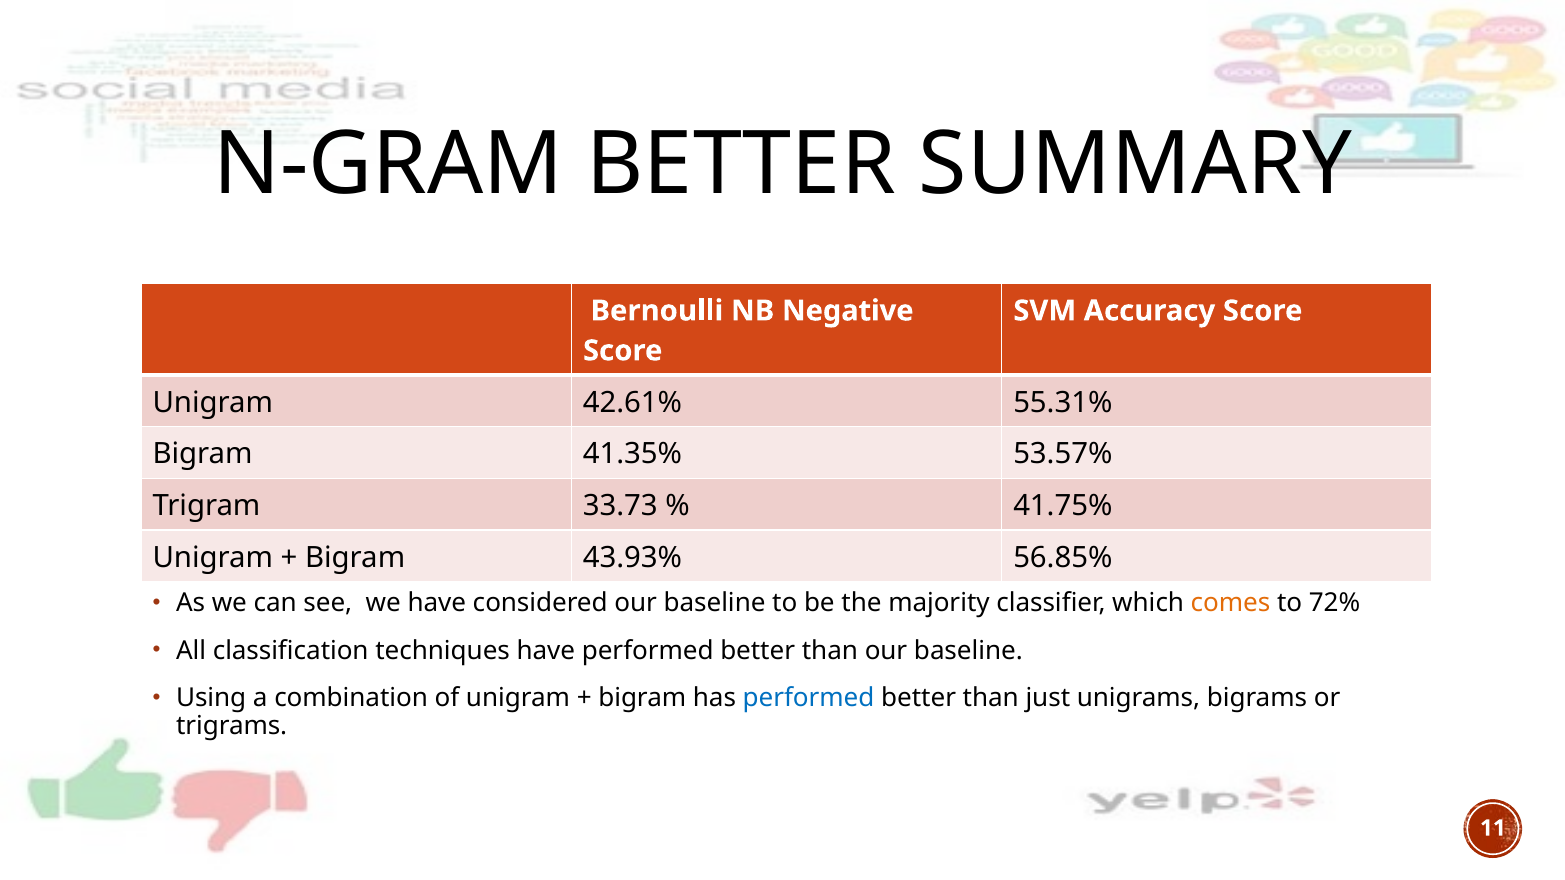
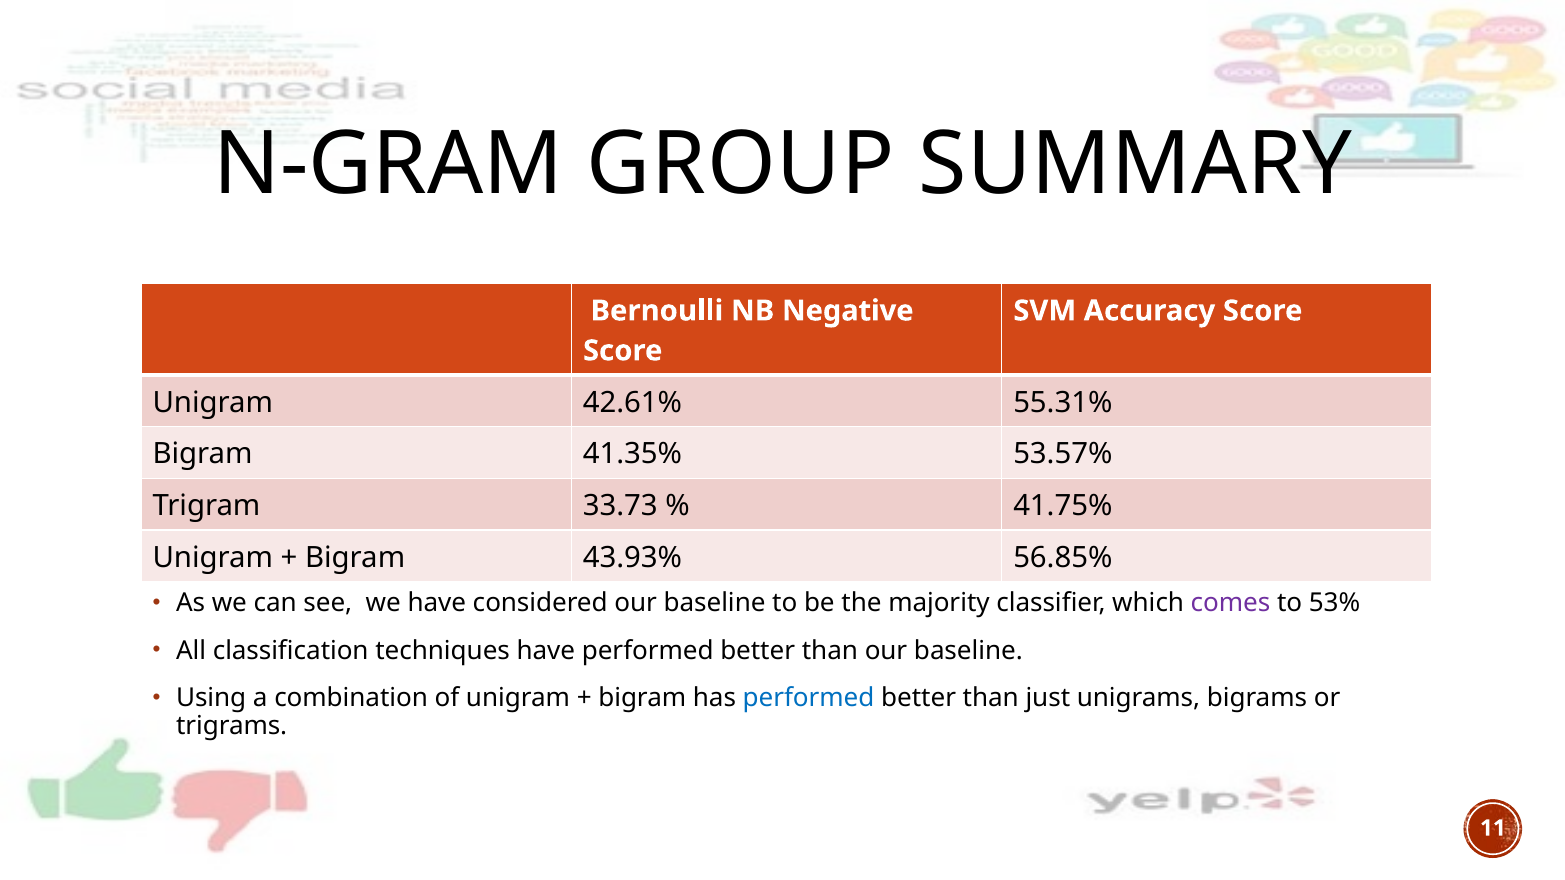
N-GRAM BETTER: BETTER -> GROUP
comes colour: orange -> purple
72%: 72% -> 53%
